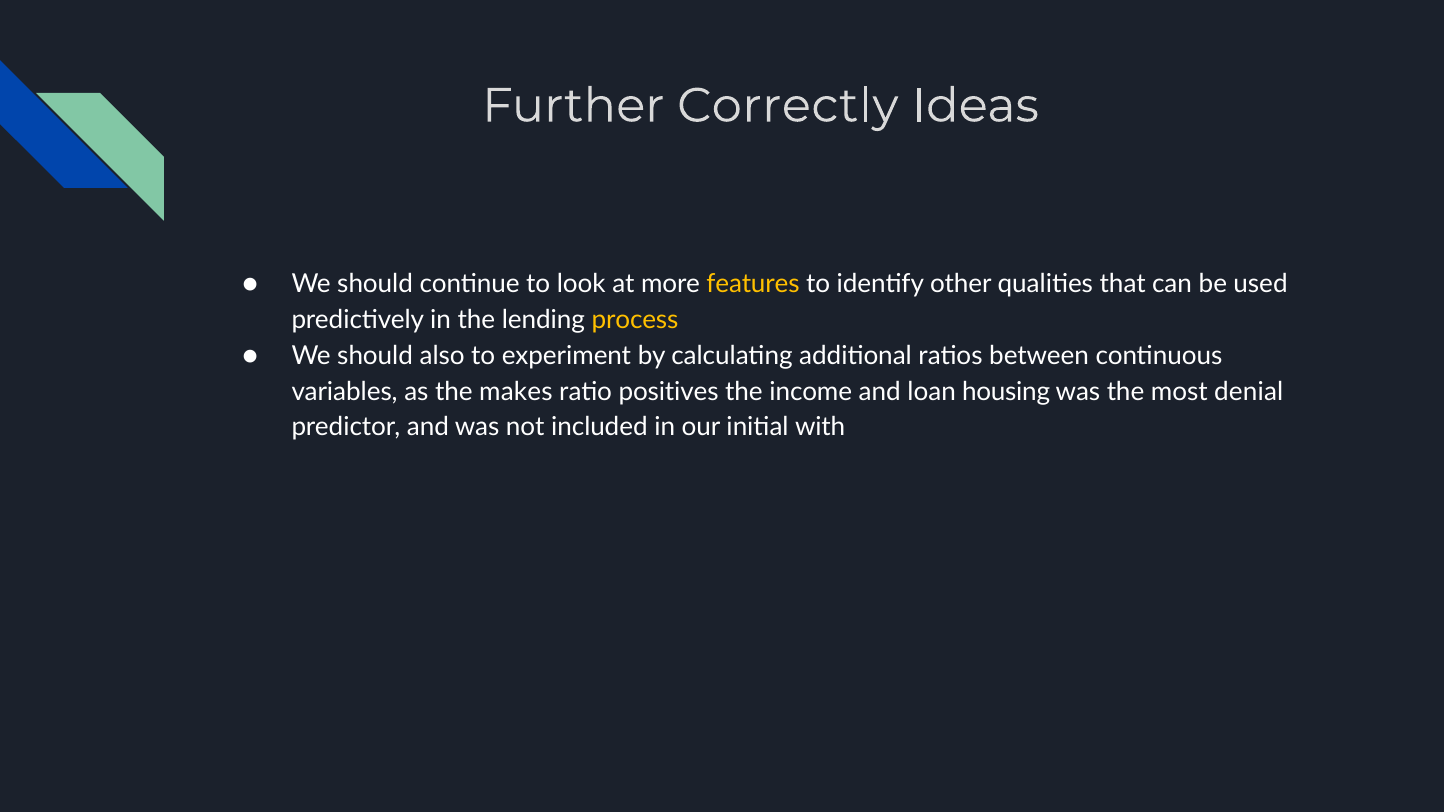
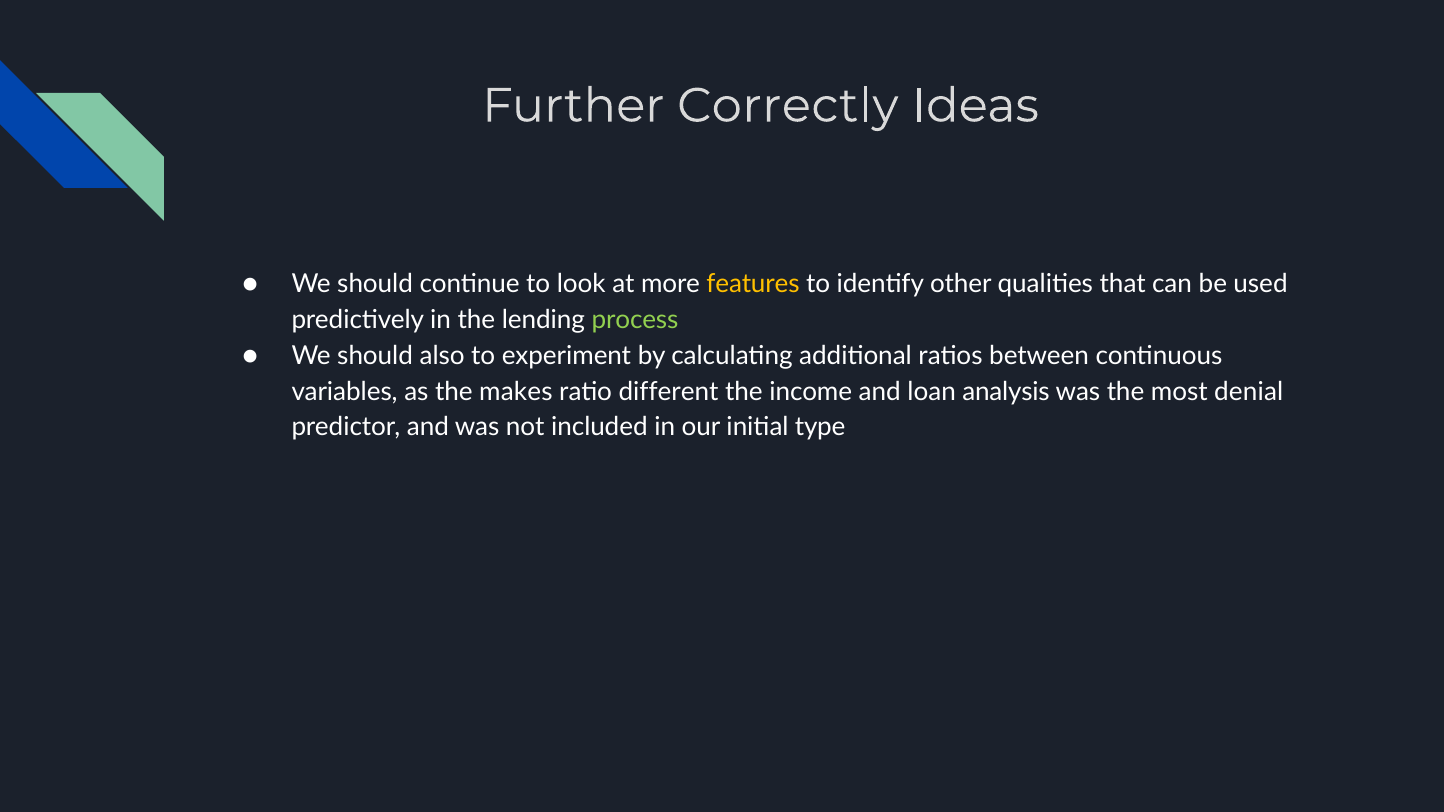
process colour: yellow -> light green
positives: positives -> different
housing: housing -> analysis
with: with -> type
